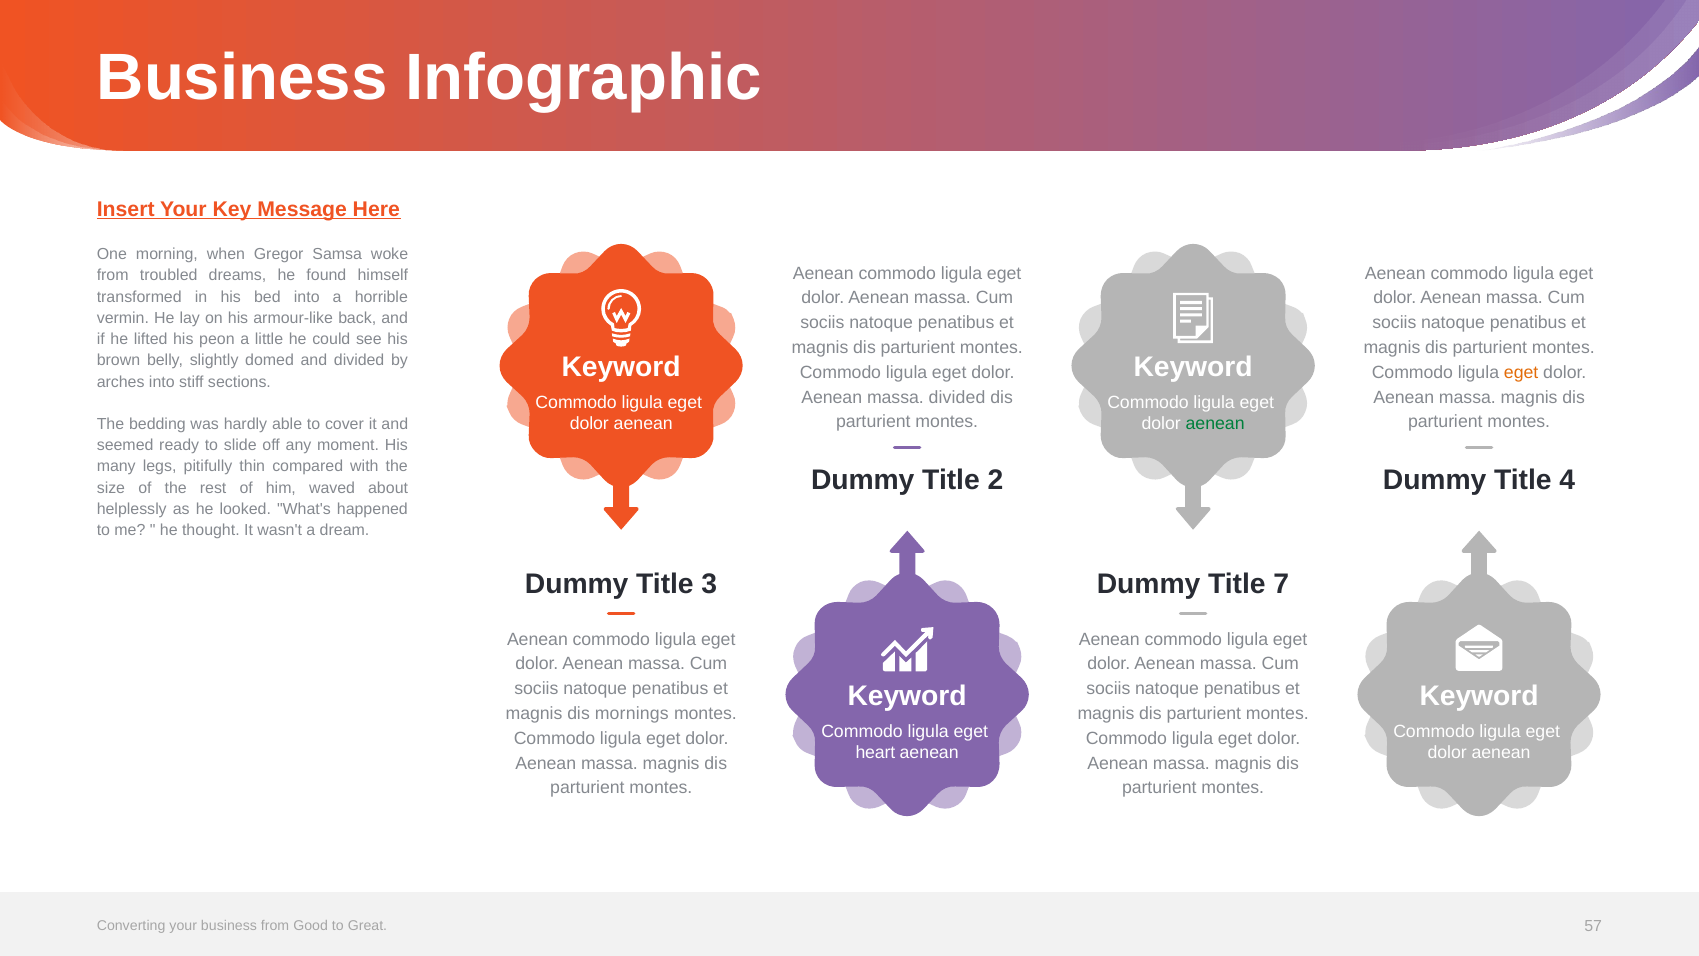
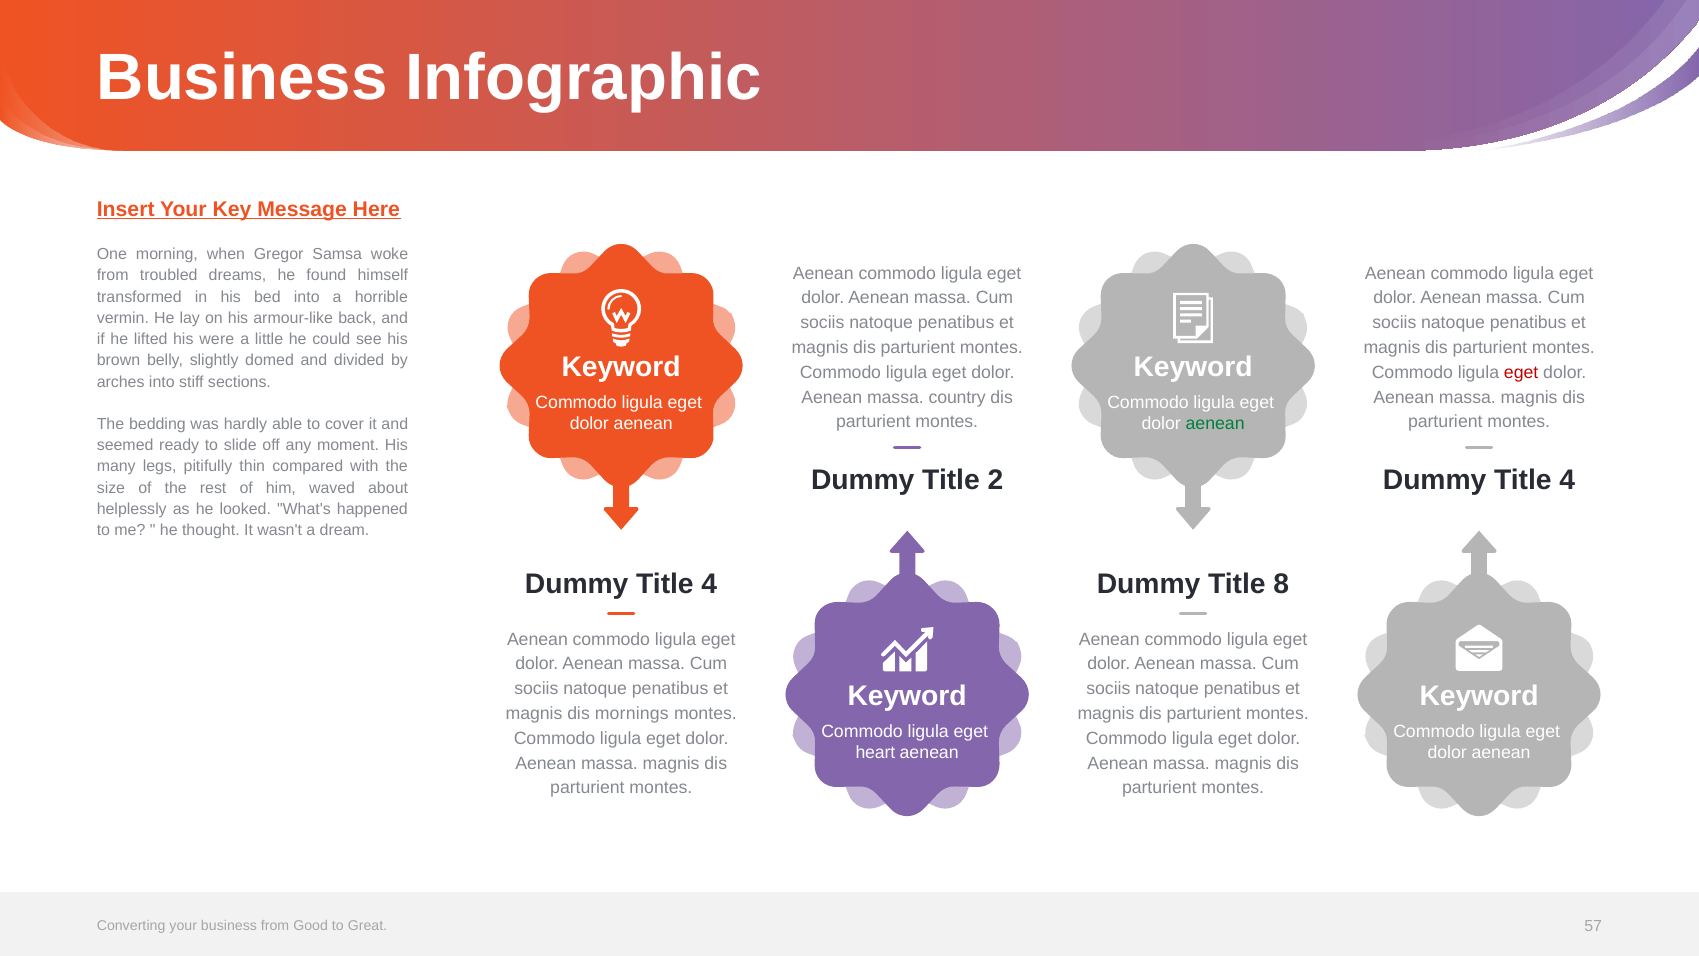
peon: peon -> were
eget at (1521, 372) colour: orange -> red
massa divided: divided -> country
3 at (709, 584): 3 -> 4
7: 7 -> 8
